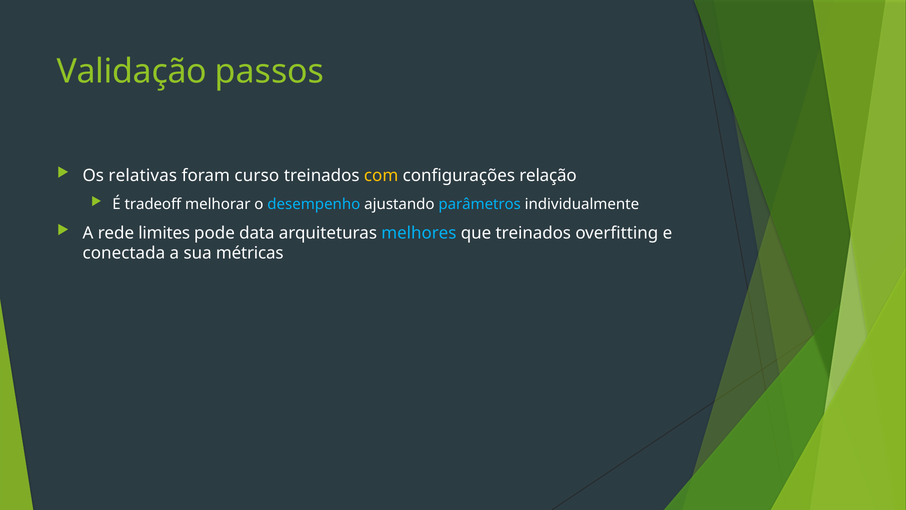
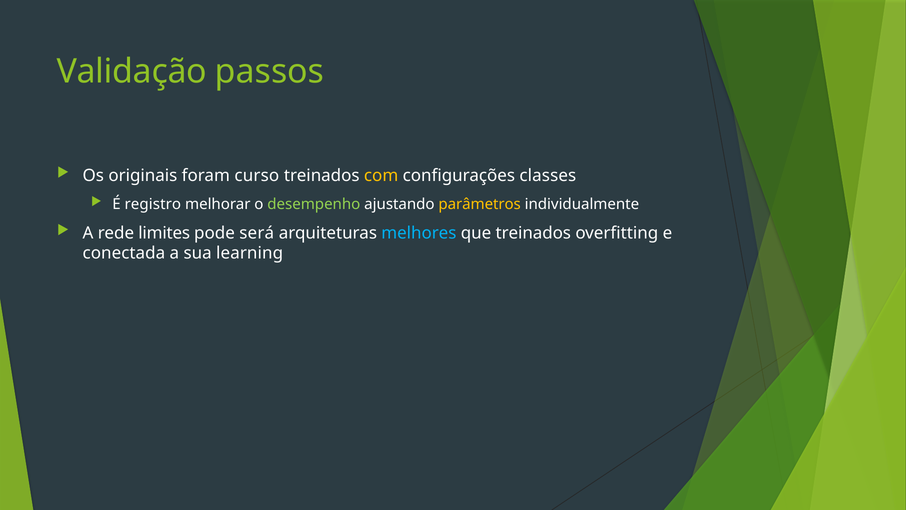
relativas: relativas -> originais
relação: relação -> classes
tradeoff: tradeoff -> registro
desempenho colour: light blue -> light green
parâmetros colour: light blue -> yellow
data: data -> será
métricas: métricas -> learning
